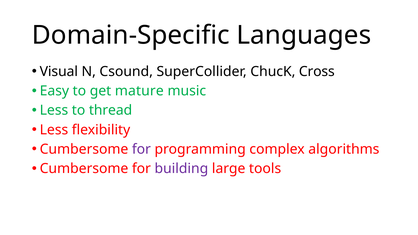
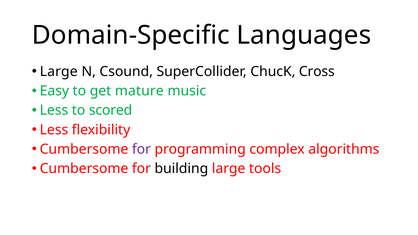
Visual at (59, 72): Visual -> Large
thread: thread -> scored
building colour: purple -> black
